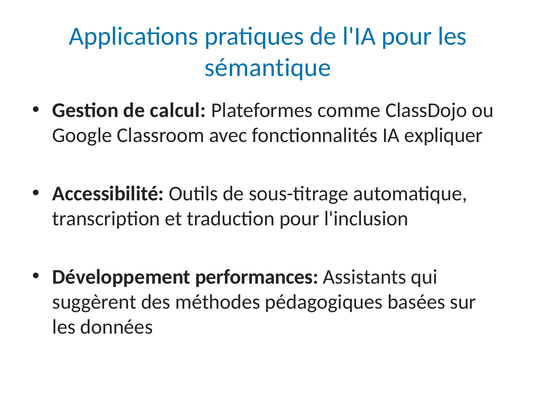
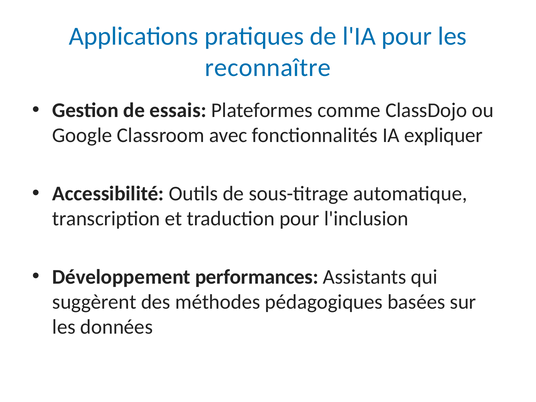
sémantique: sémantique -> reconnaître
calcul: calcul -> essais
